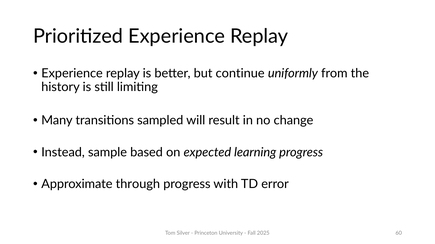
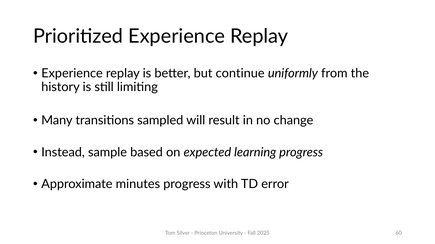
through: through -> minutes
